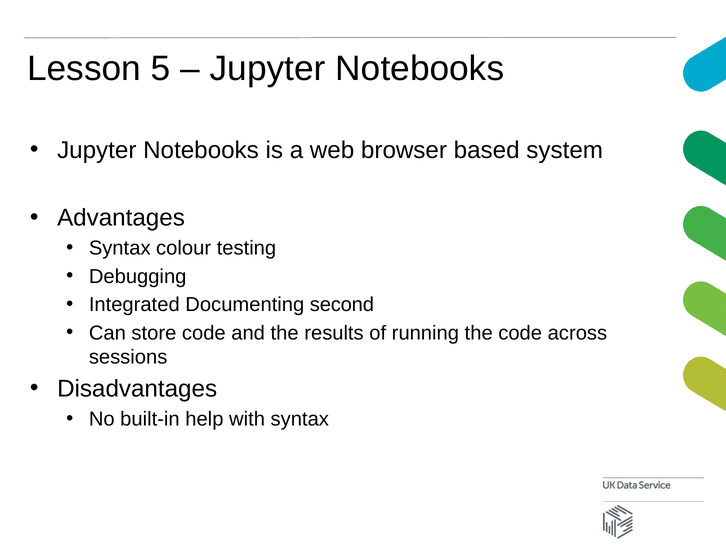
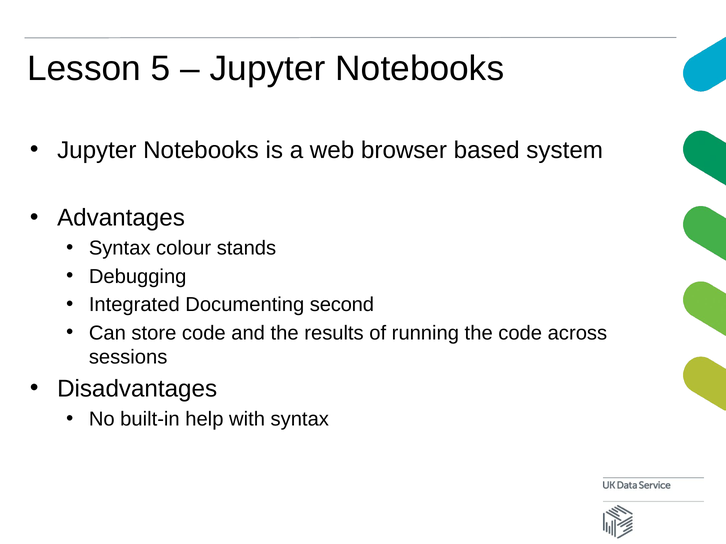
testing: testing -> stands
